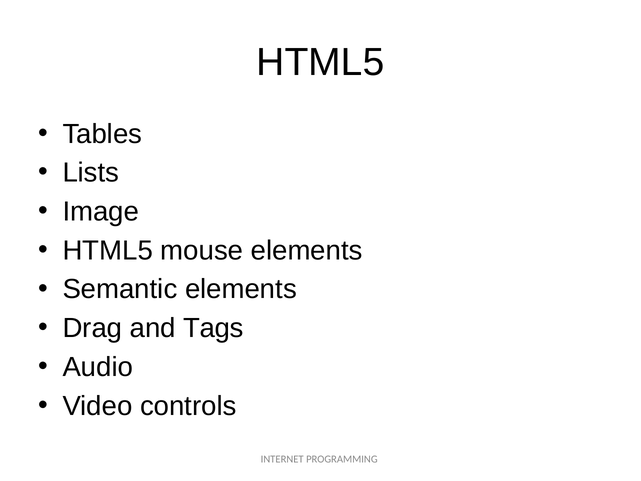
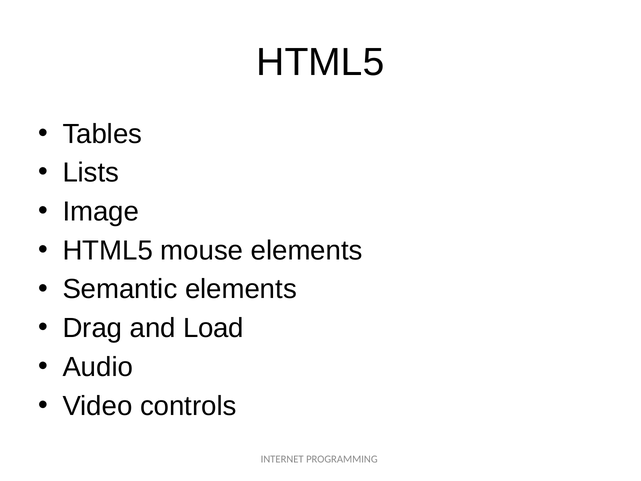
Tags: Tags -> Load
